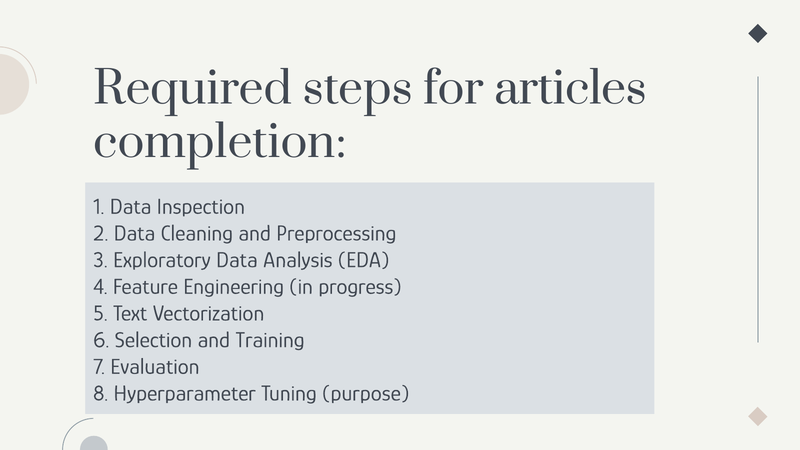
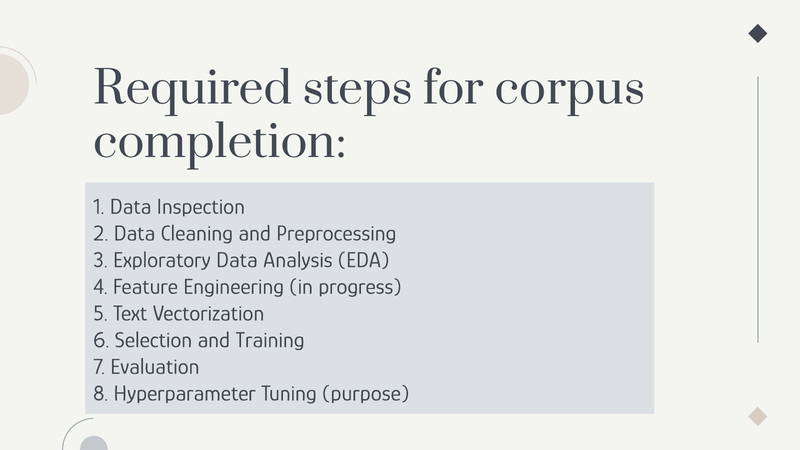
articles: articles -> corpus
